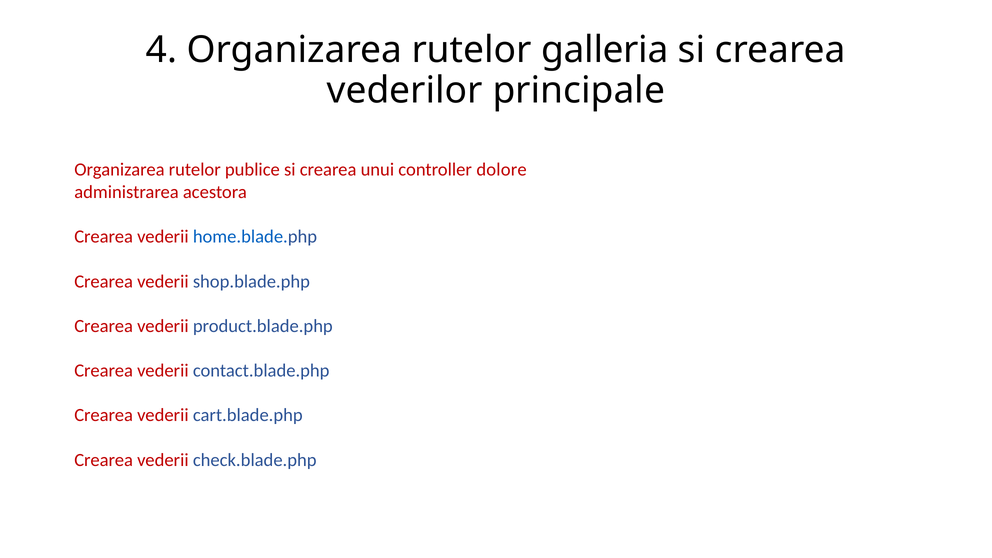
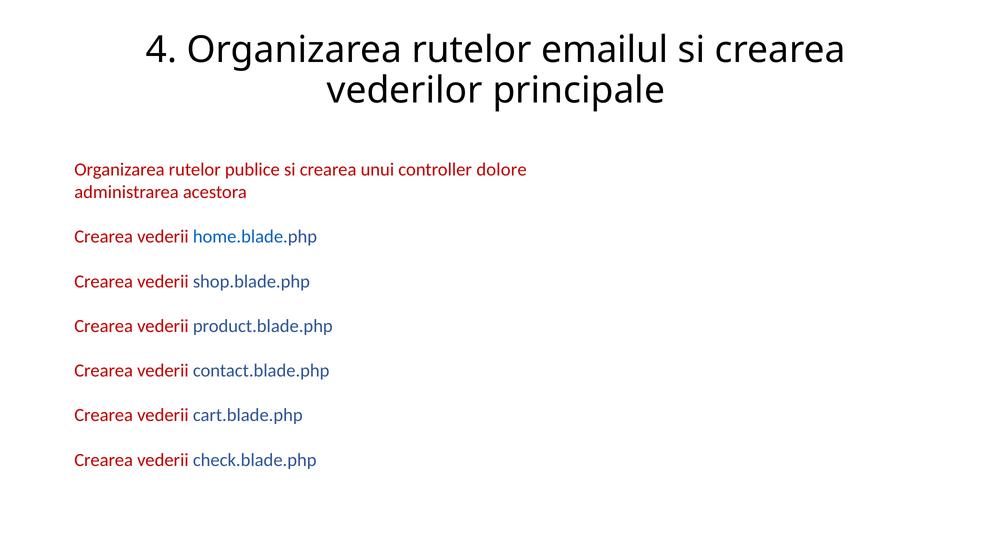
galleria: galleria -> emailul
